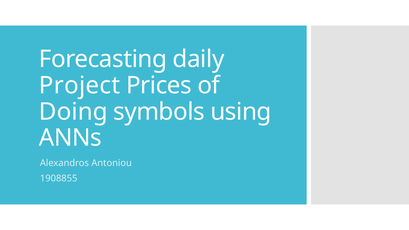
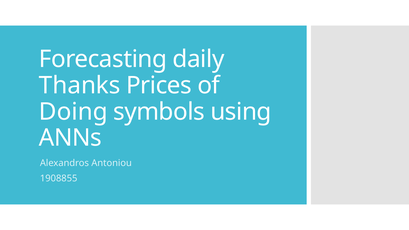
Project: Project -> Thanks
